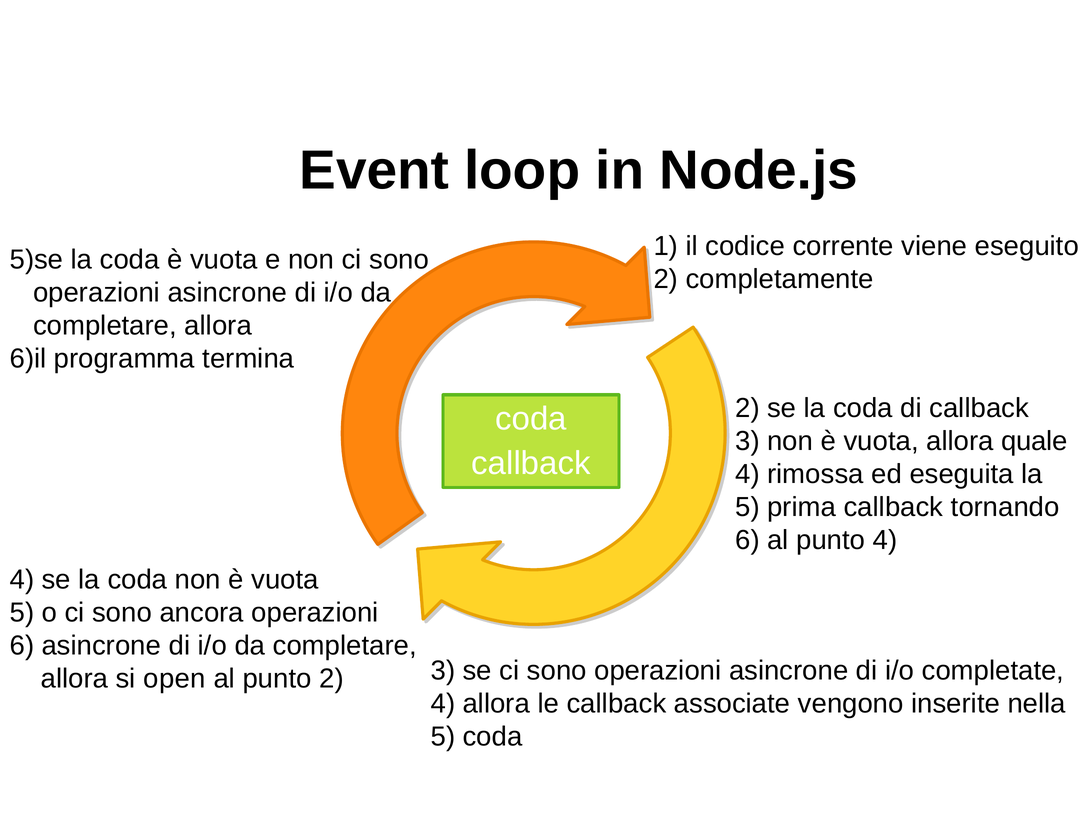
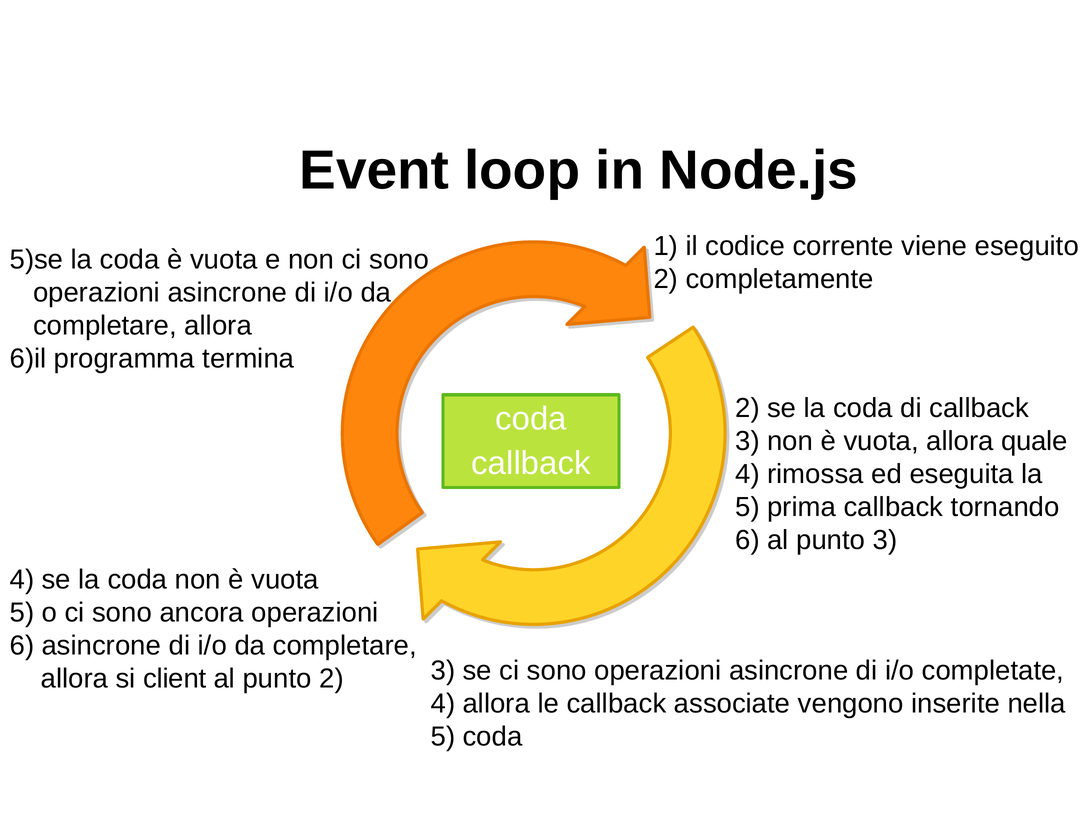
punto 4: 4 -> 3
open: open -> client
